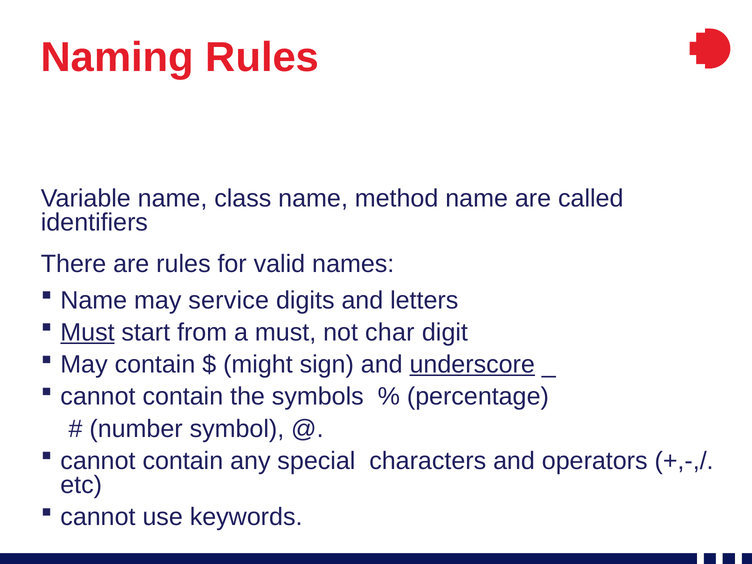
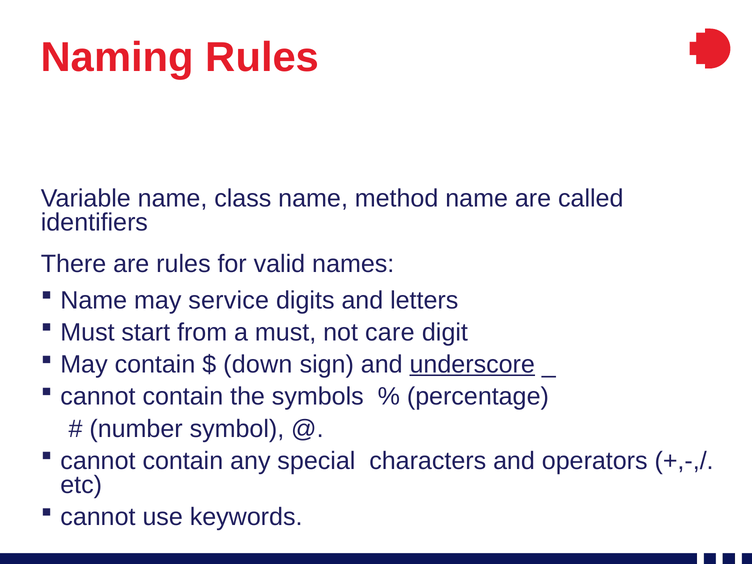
Must at (87, 333) underline: present -> none
char: char -> care
might: might -> down
